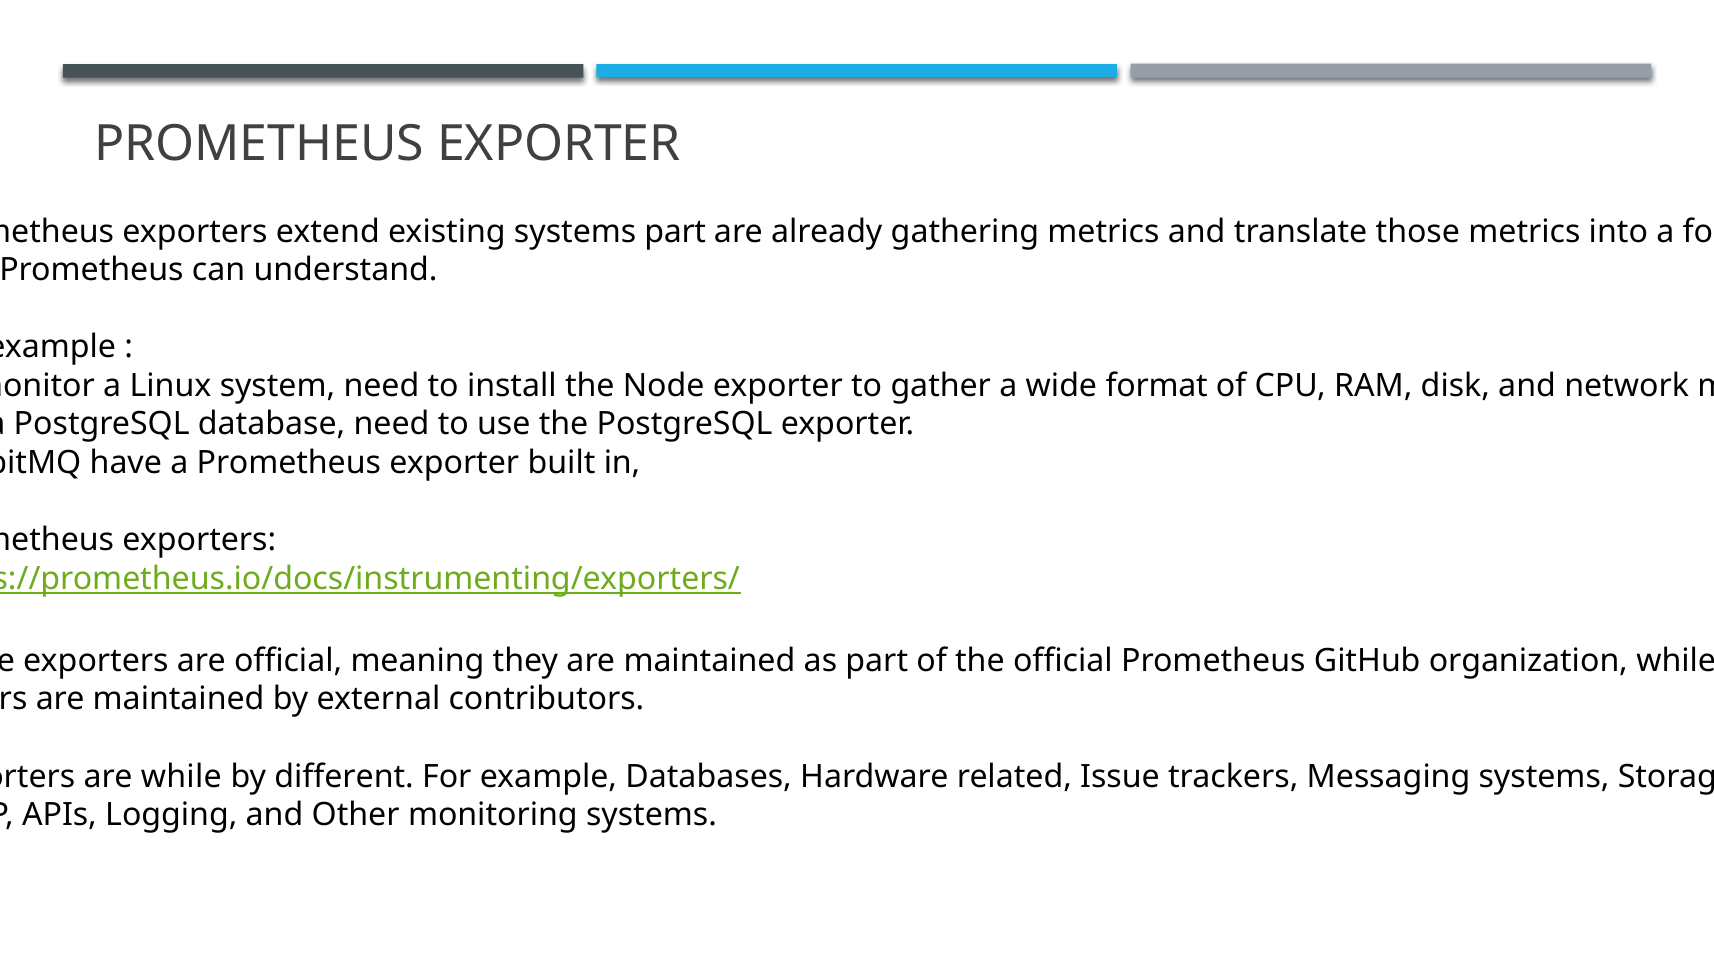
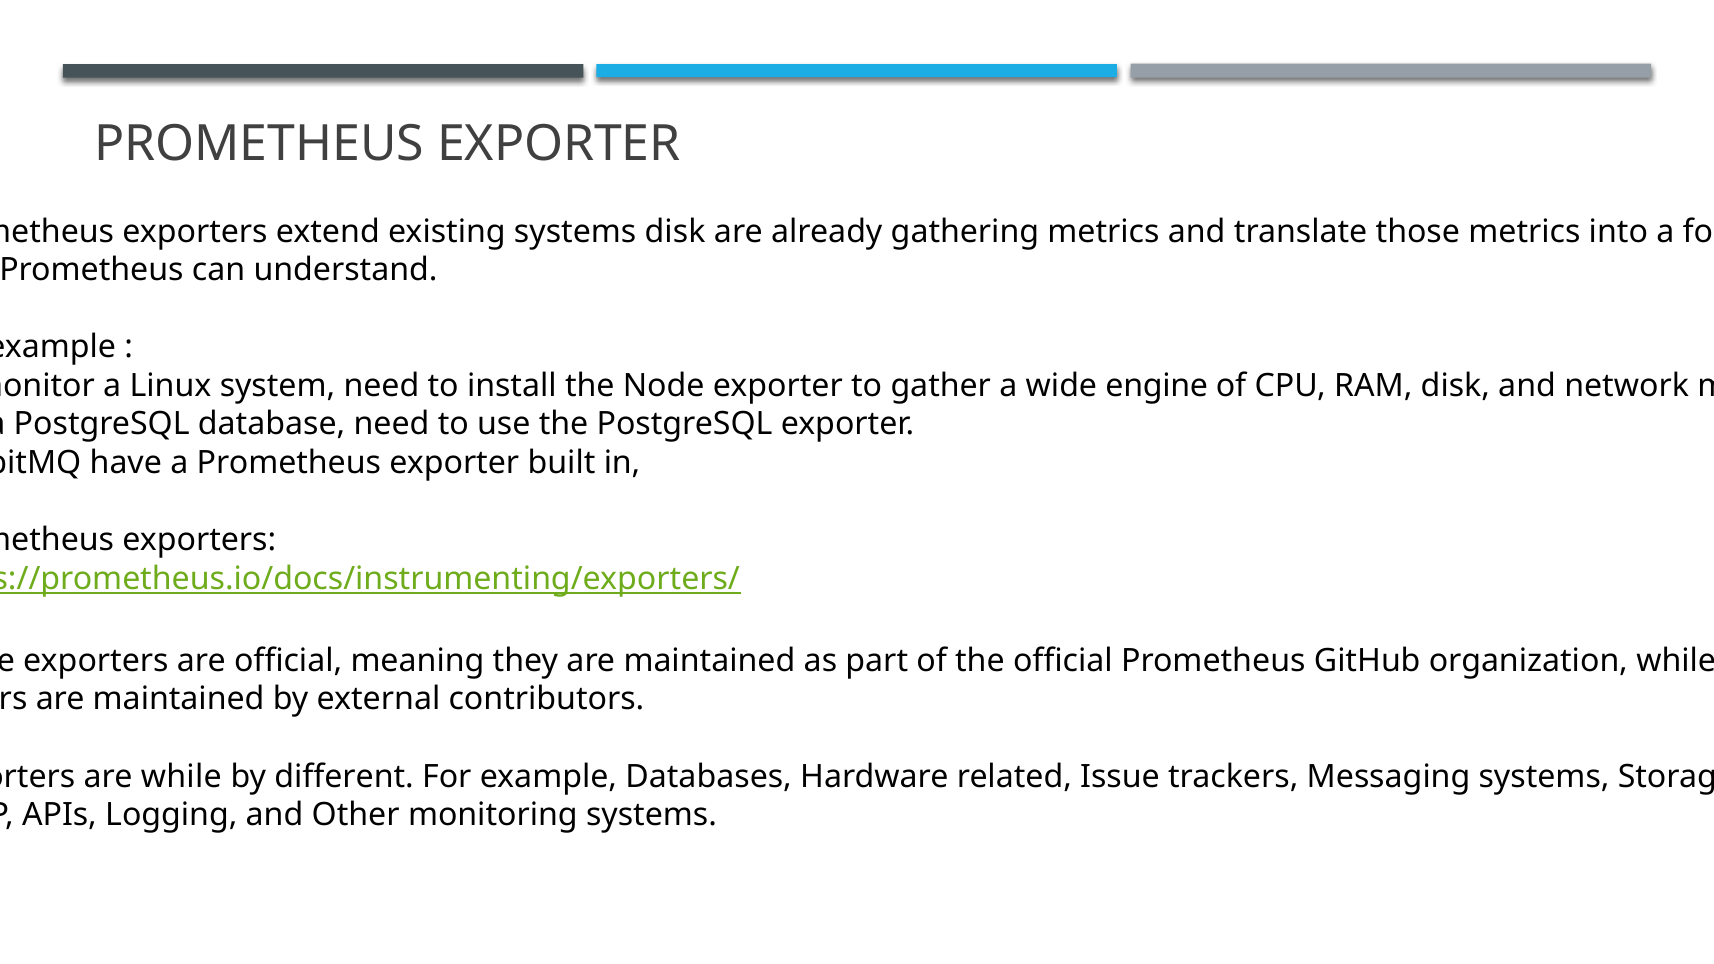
systems part: part -> disk
wide format: format -> engine
